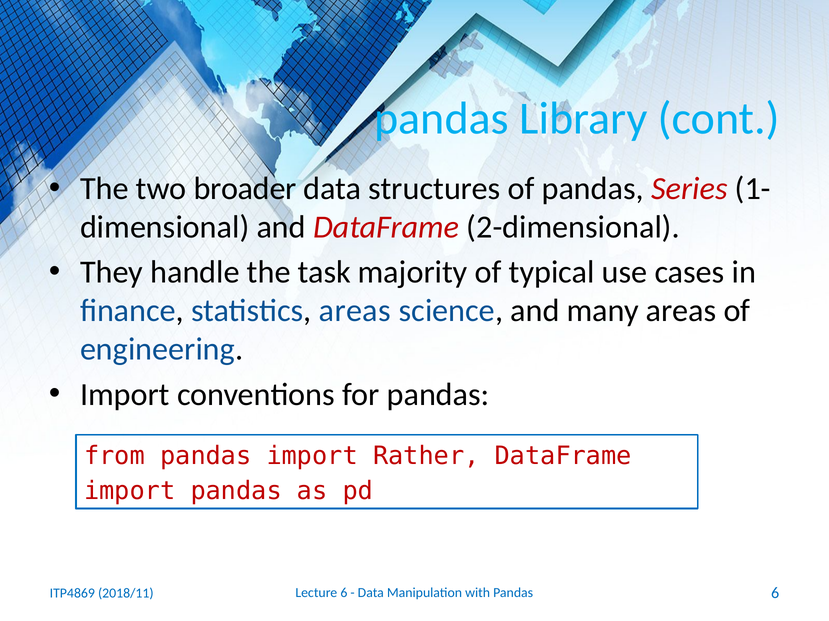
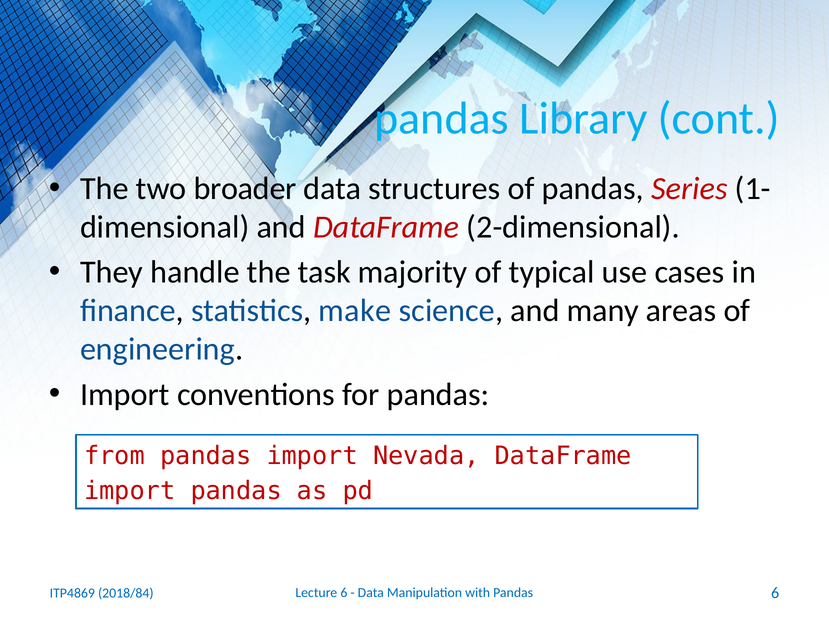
statistics areas: areas -> make
Rather: Rather -> Nevada
2018/11: 2018/11 -> 2018/84
